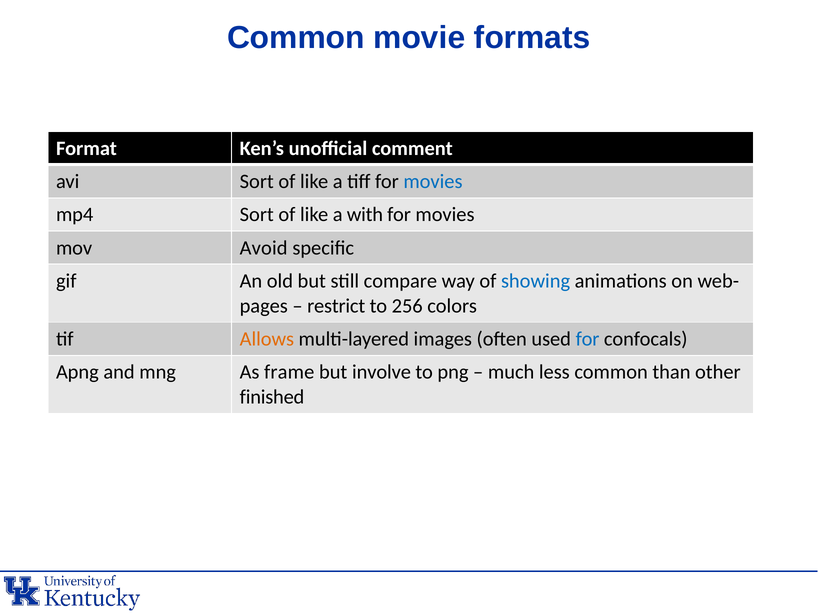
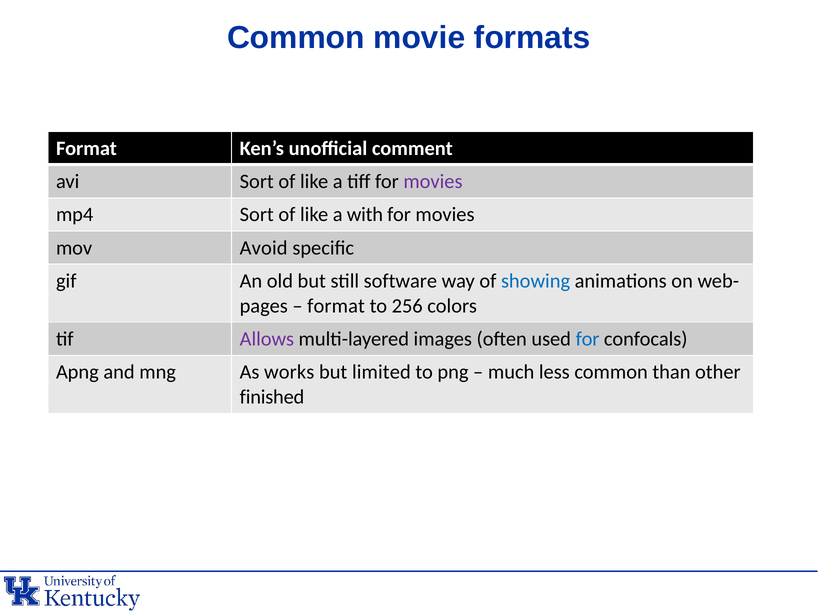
movies at (433, 182) colour: blue -> purple
compare: compare -> software
restrict at (336, 306): restrict -> format
Allows colour: orange -> purple
frame: frame -> works
involve: involve -> limited
